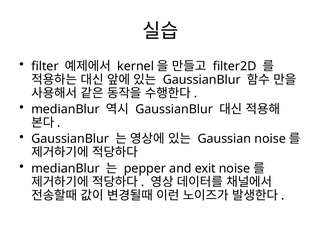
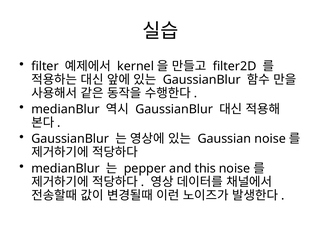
exit: exit -> this
